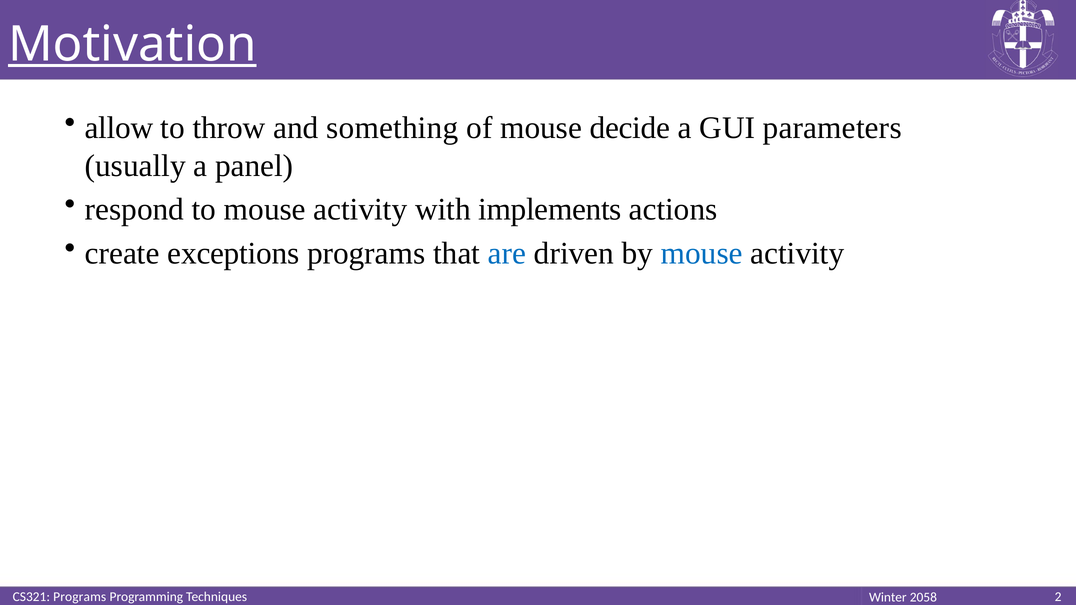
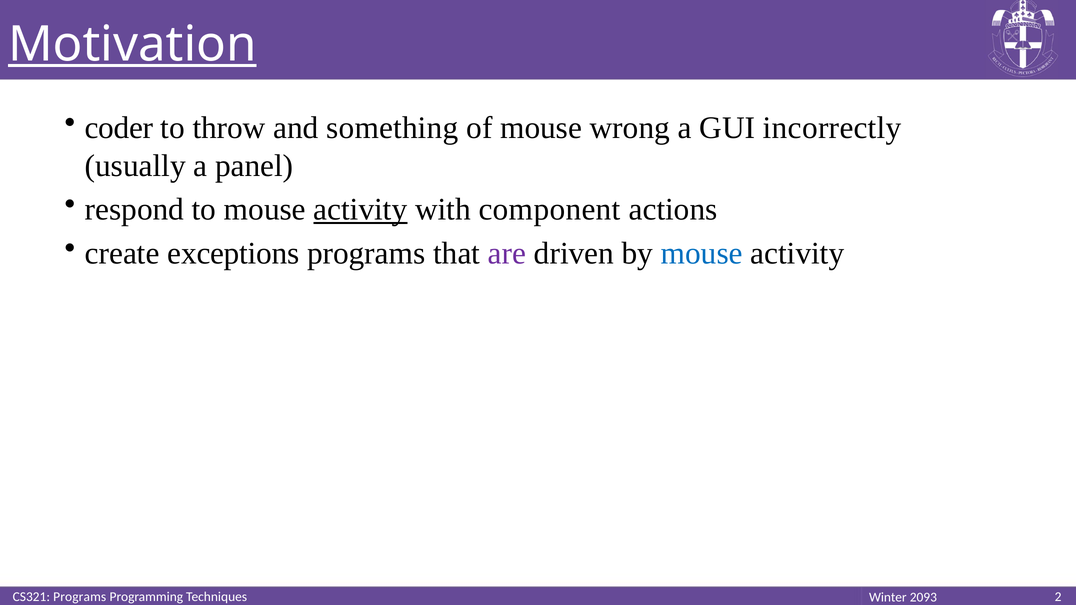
allow: allow -> coder
decide: decide -> wrong
parameters: parameters -> incorrectly
activity at (360, 210) underline: none -> present
implements: implements -> component
are colour: blue -> purple
2058: 2058 -> 2093
